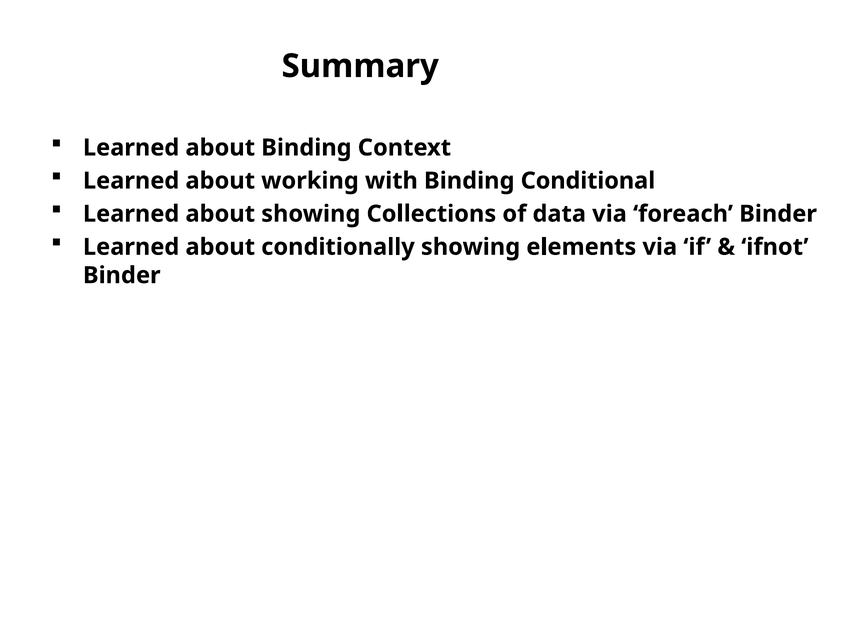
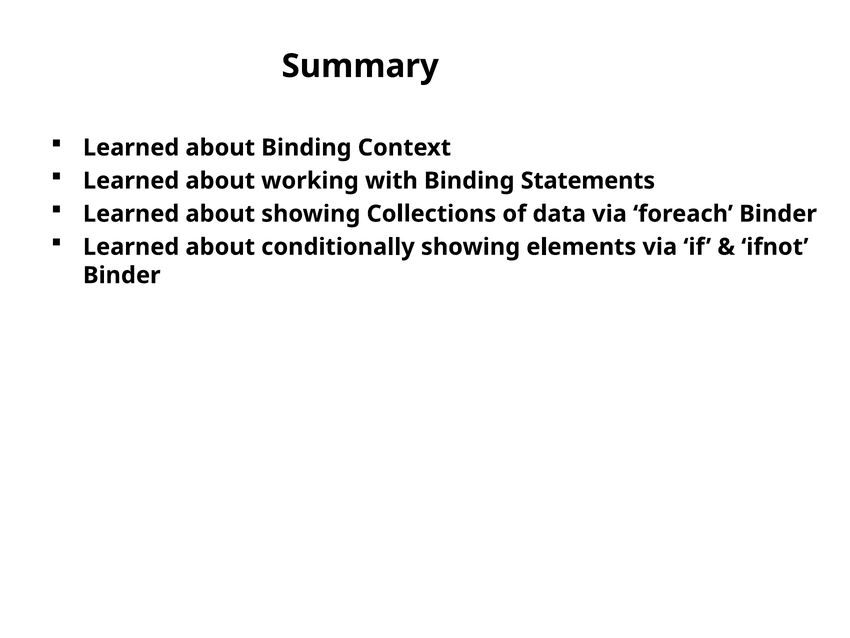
Conditional: Conditional -> Statements
